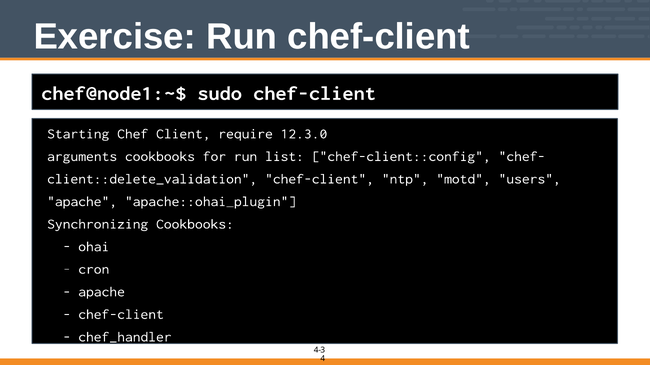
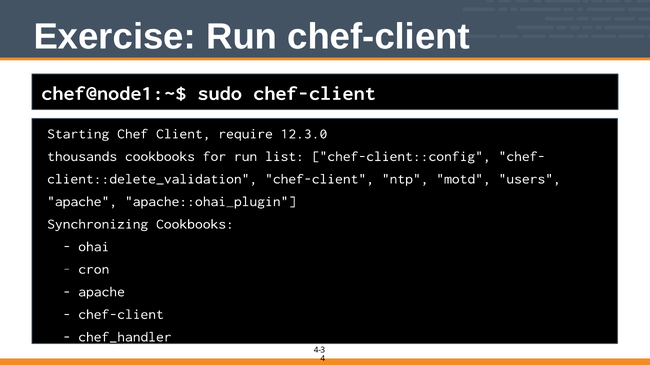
arguments: arguments -> thousands
